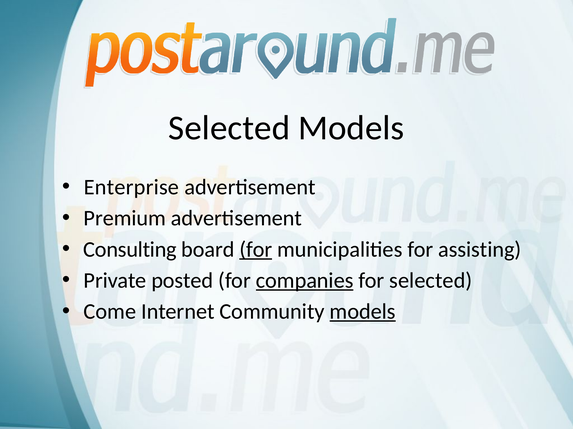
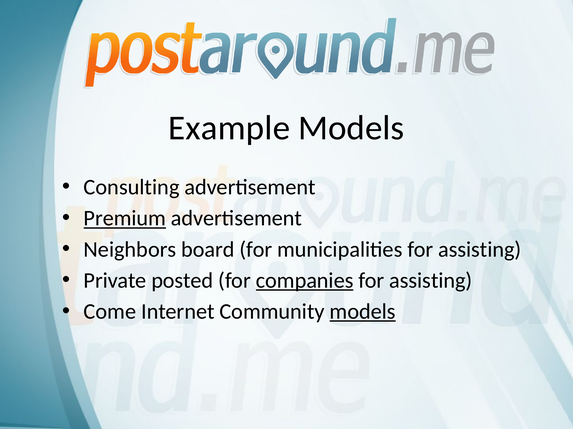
Selected at (229, 128): Selected -> Example
Enterprise: Enterprise -> Consulting
Premium underline: none -> present
Consulting: Consulting -> Neighbors
for at (256, 250) underline: present -> none
selected at (431, 281): selected -> assisting
